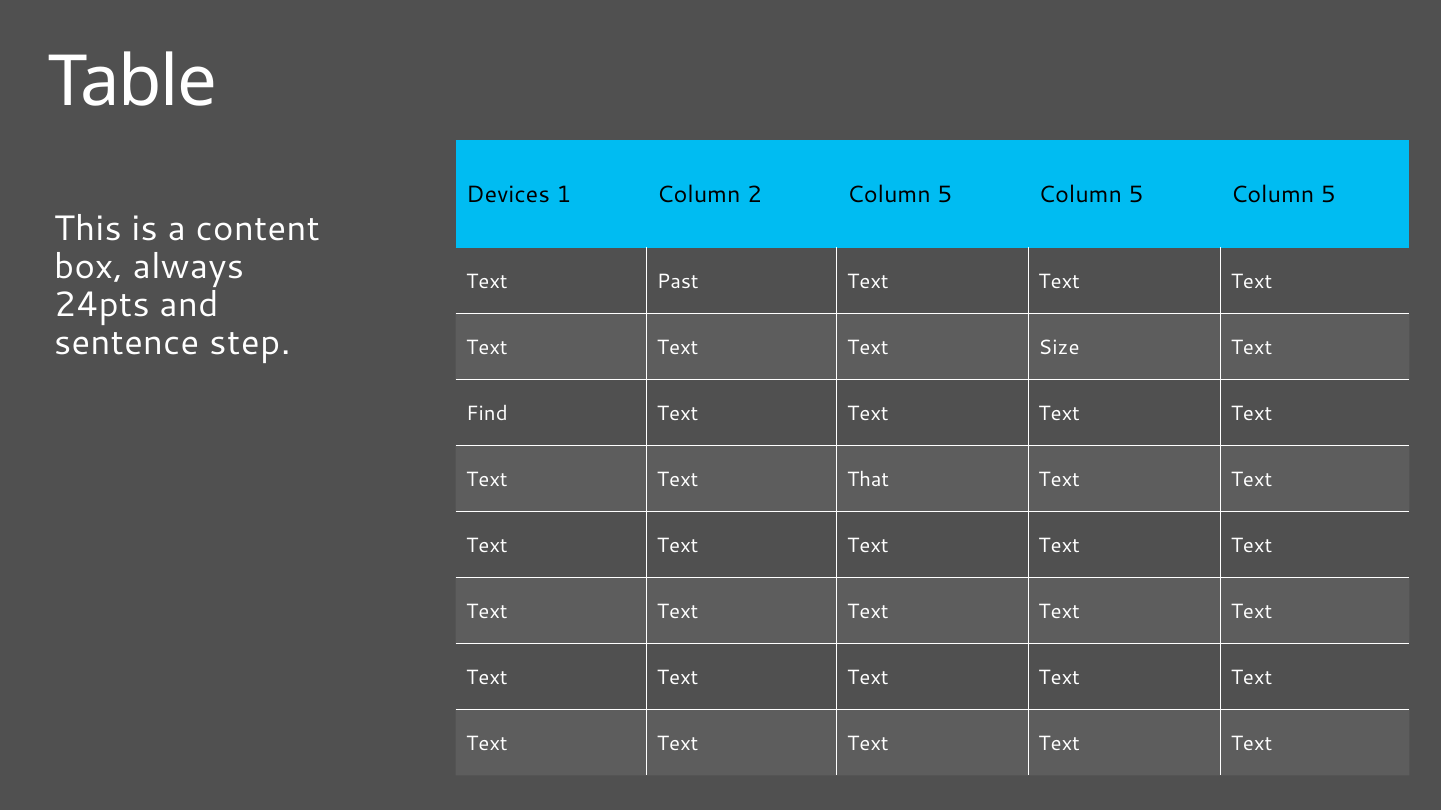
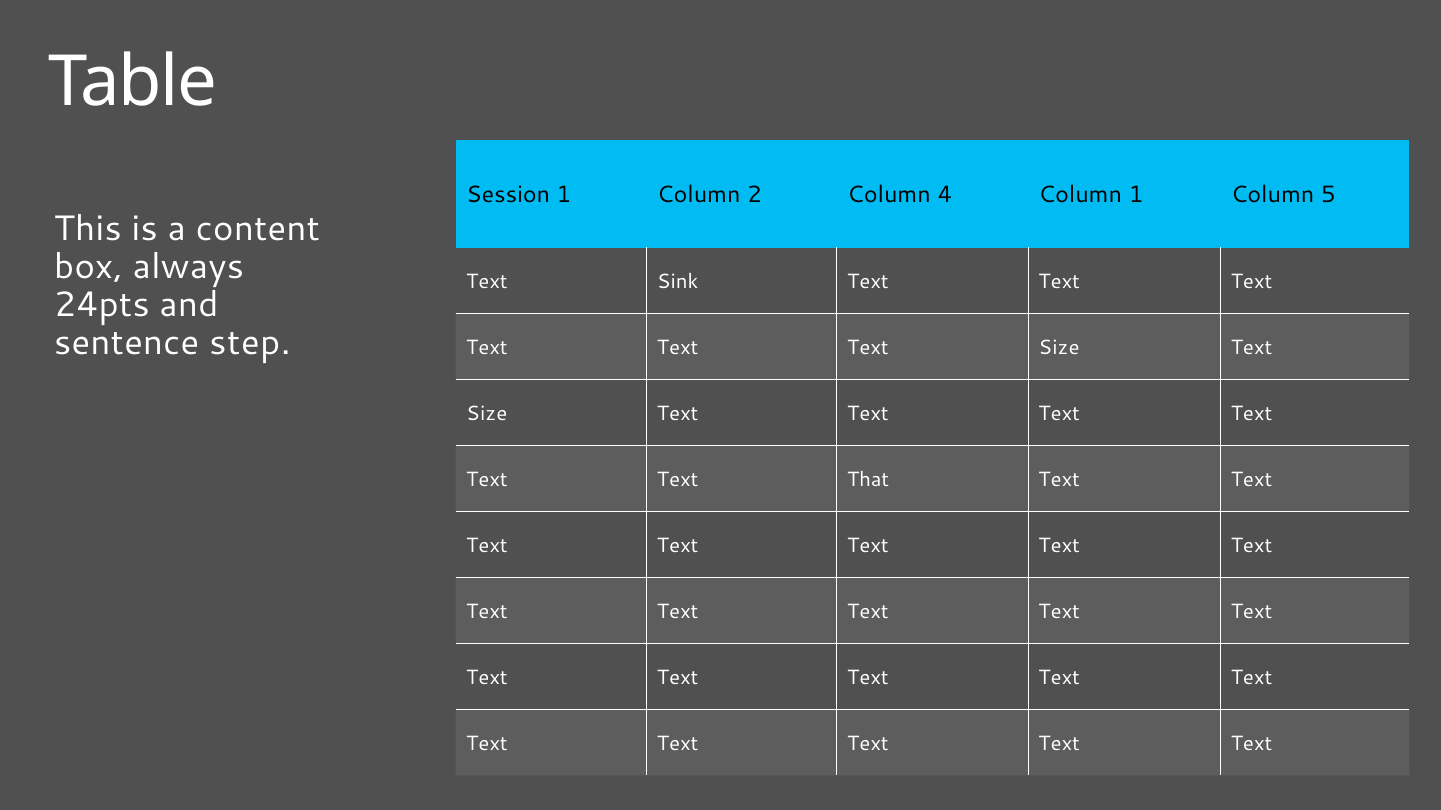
Devices: Devices -> Session
2 Column 5: 5 -> 4
5 at (1136, 195): 5 -> 1
Past: Past -> Sink
Find at (487, 414): Find -> Size
